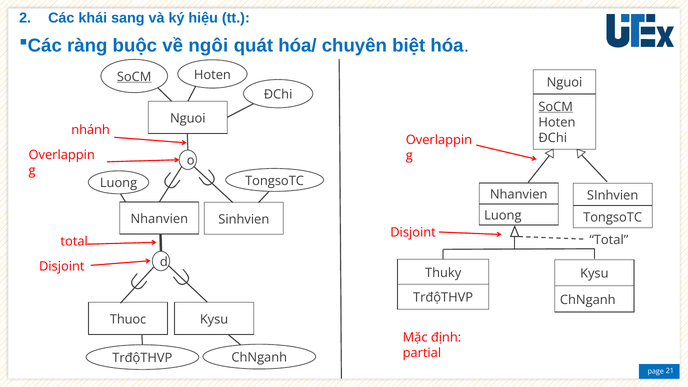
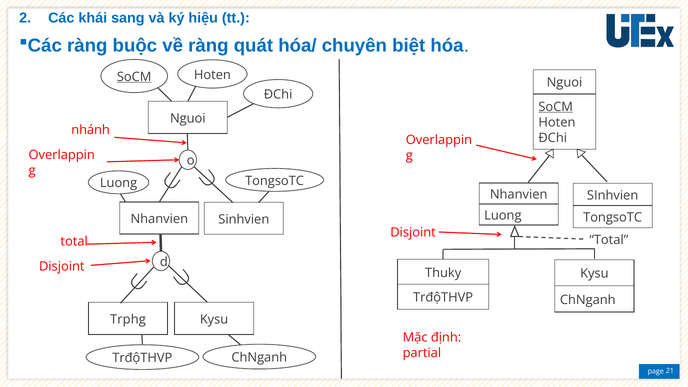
về ngôi: ngôi -> ràng
Thuoc: Thuoc -> Trphg
